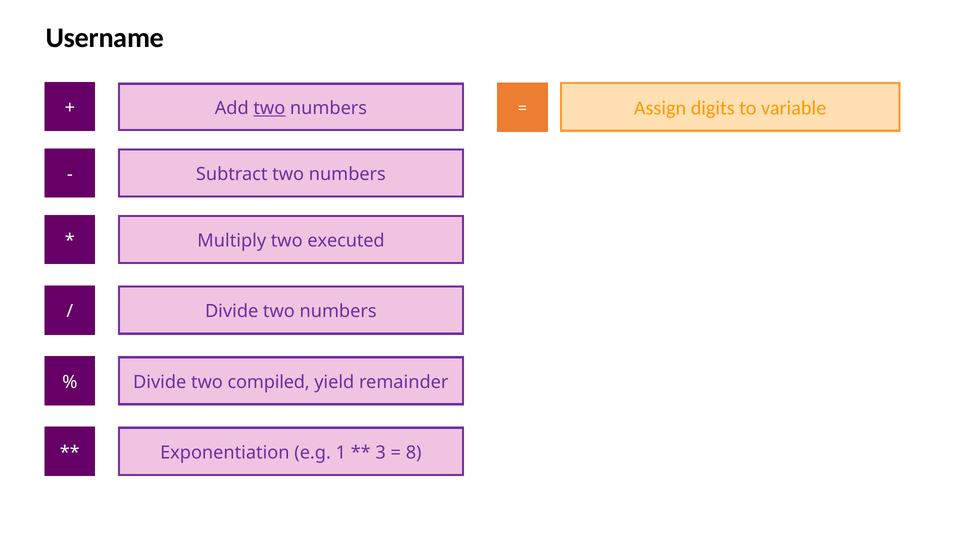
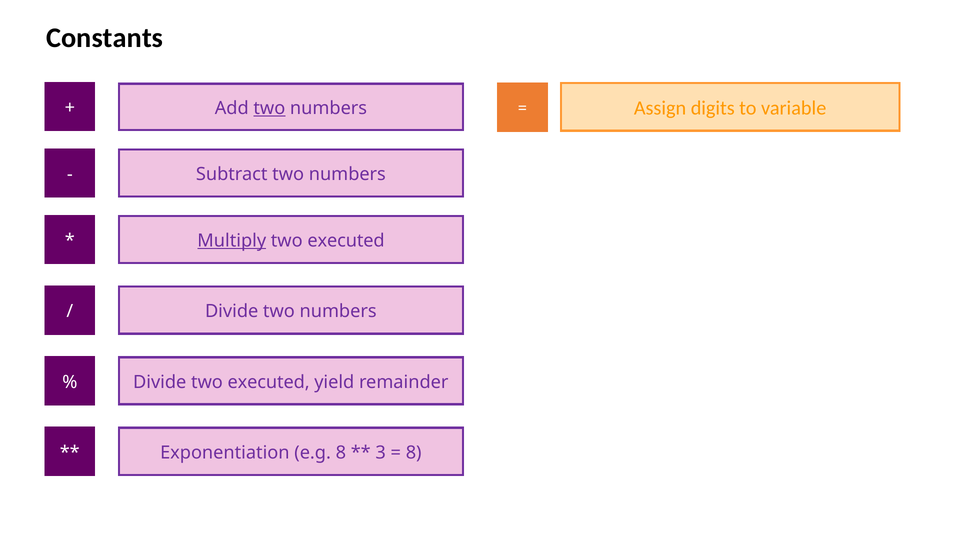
Username: Username -> Constants
Multiply underline: none -> present
Divide two compiled: compiled -> executed
e.g 1: 1 -> 8
